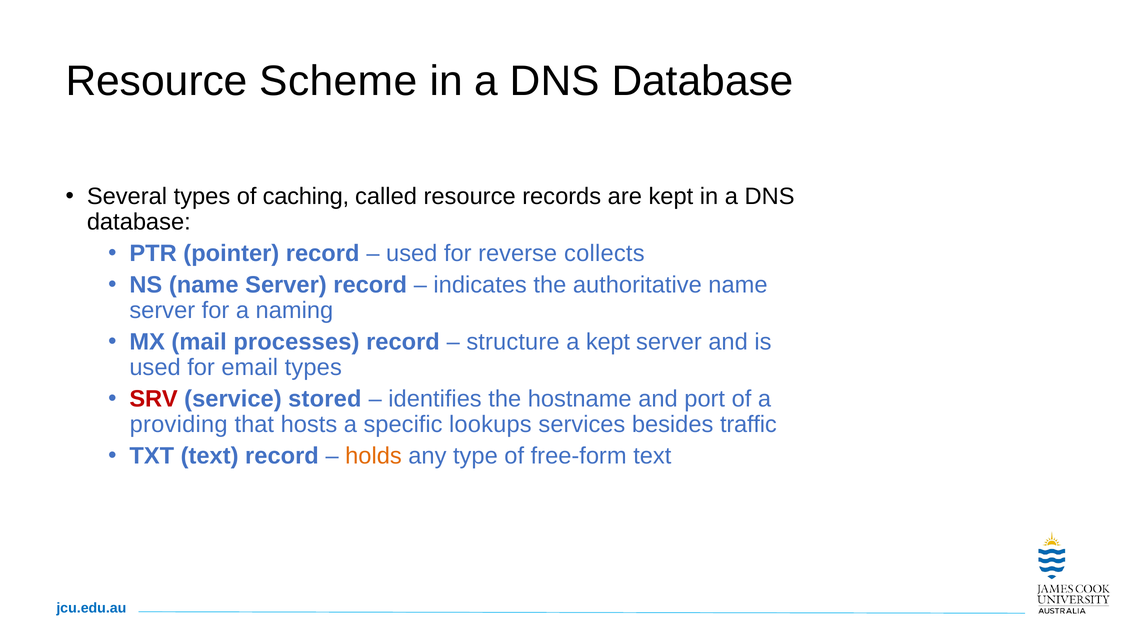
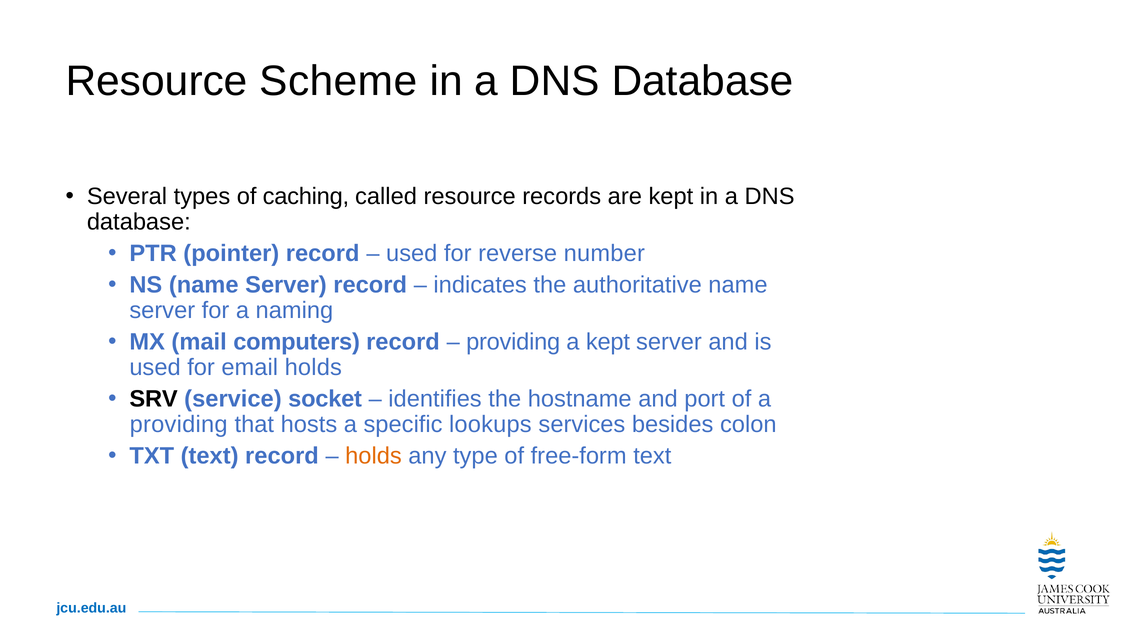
collects: collects -> number
processes: processes -> computers
structure at (513, 342): structure -> providing
email types: types -> holds
SRV colour: red -> black
stored: stored -> socket
traffic: traffic -> colon
